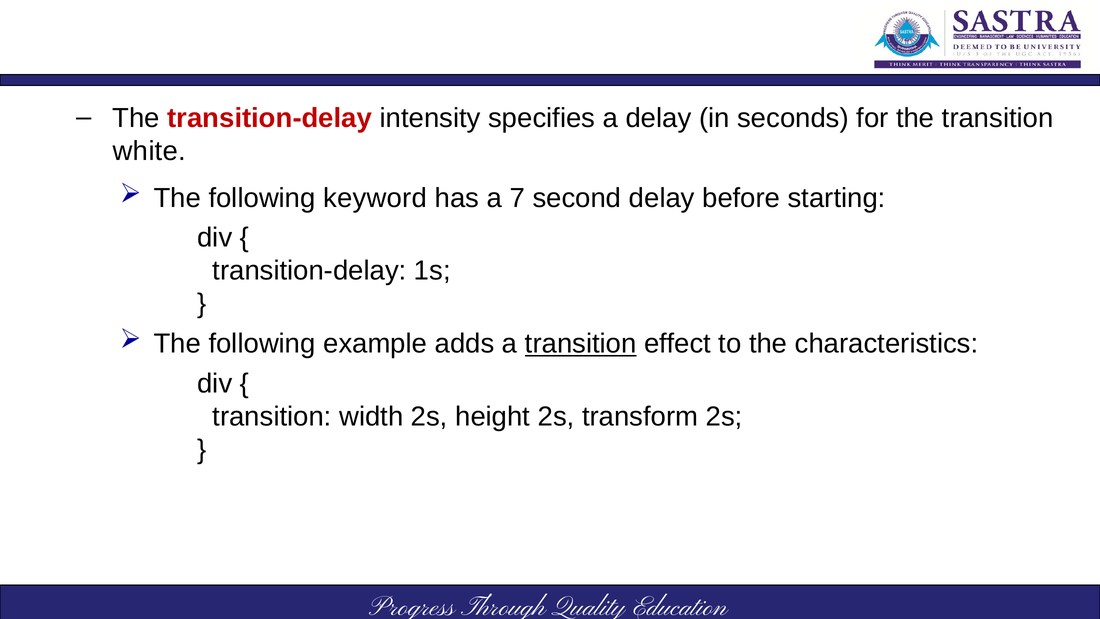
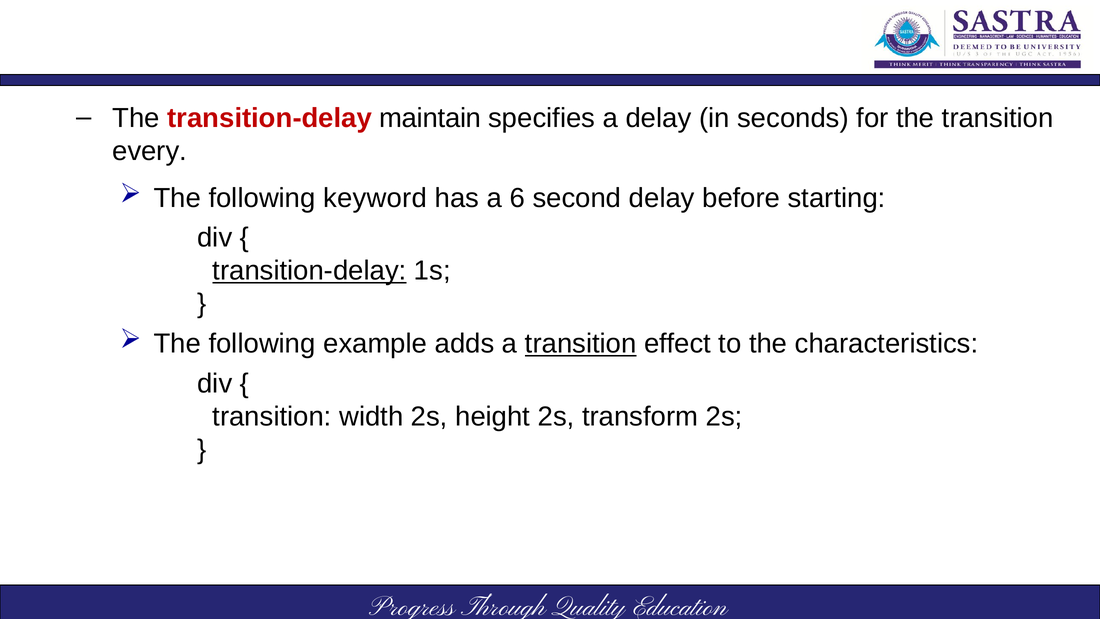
intensity: intensity -> maintain
white: white -> every
7: 7 -> 6
transition-delay at (309, 271) underline: none -> present
